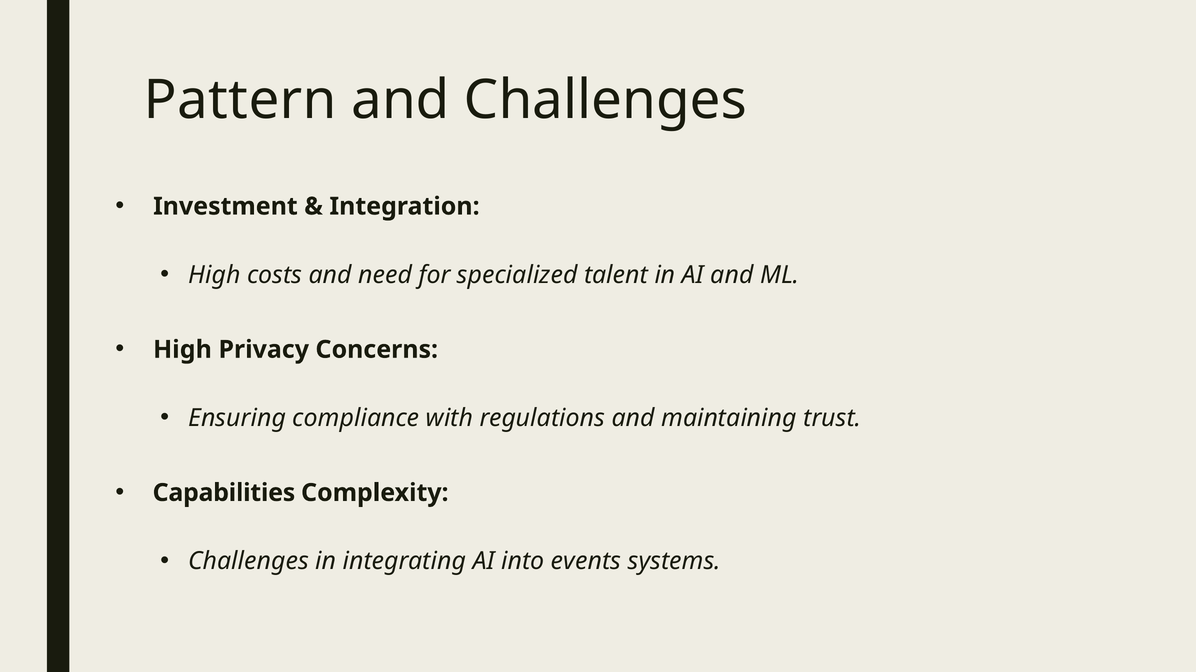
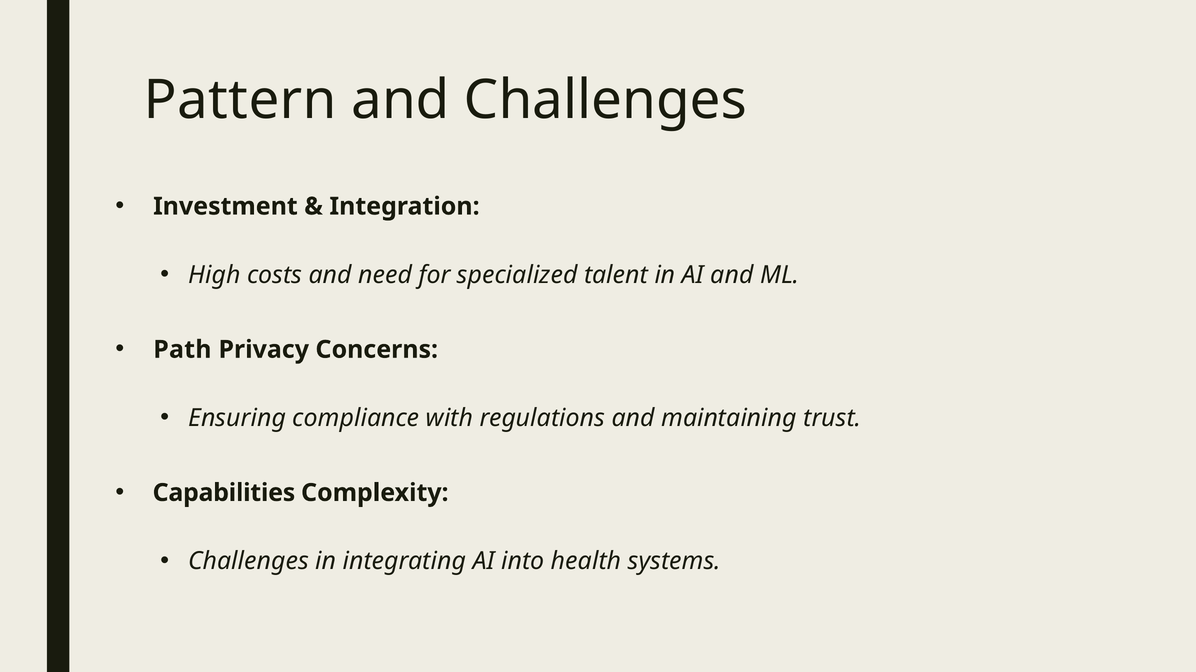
High at (182, 350): High -> Path
events: events -> health
